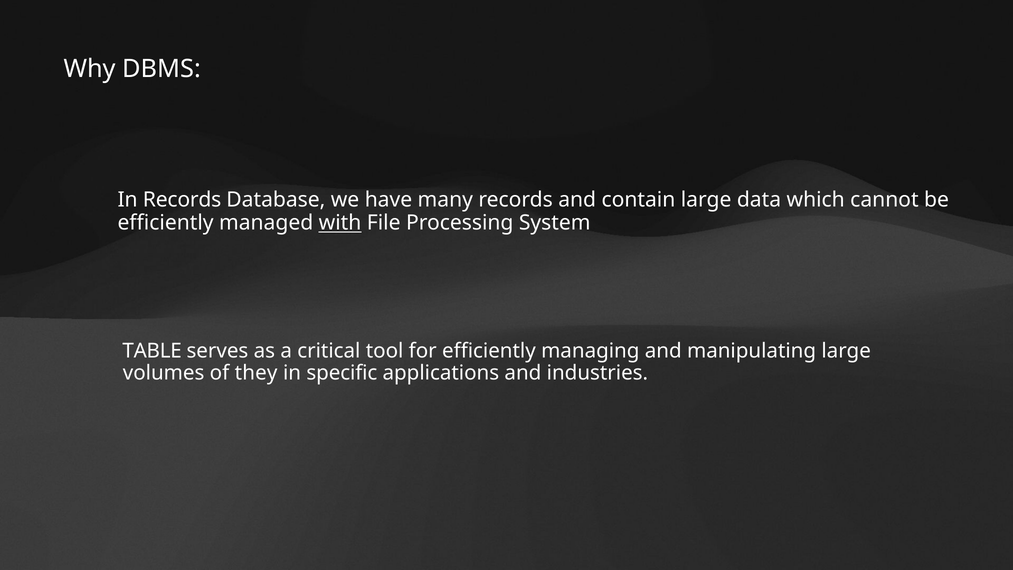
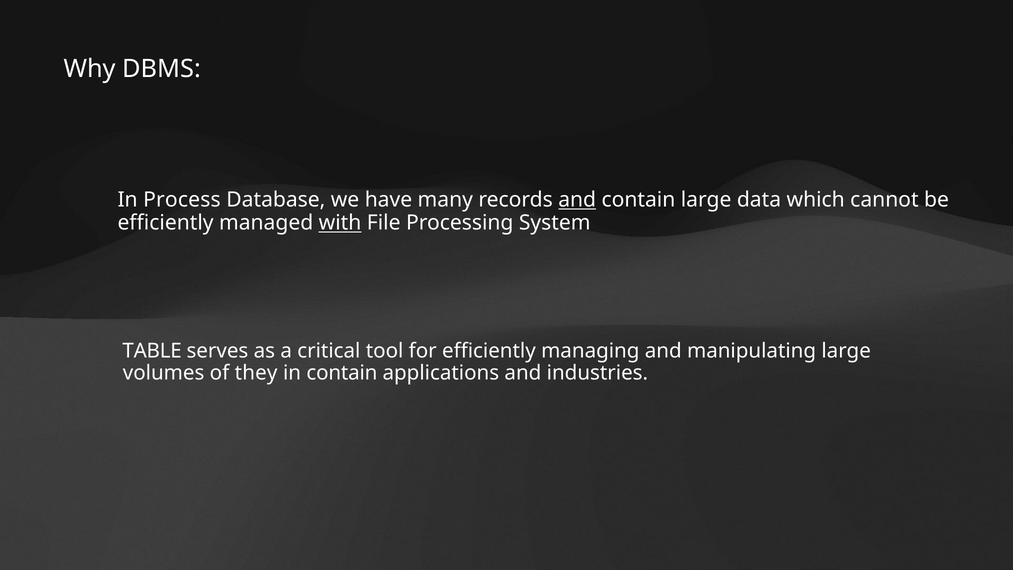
In Records: Records -> Process
and at (577, 200) underline: none -> present
in specific: specific -> contain
